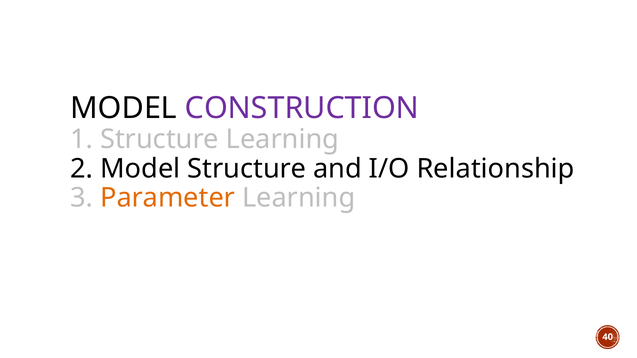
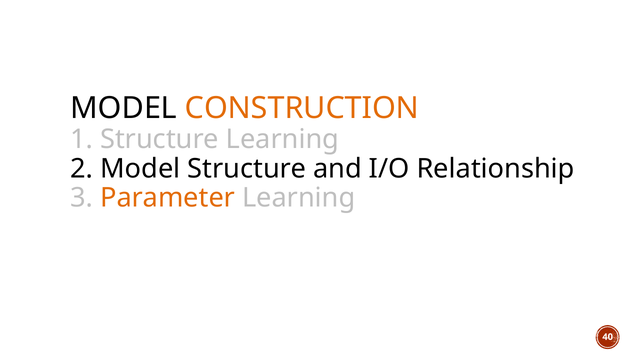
CONSTRUCTION colour: purple -> orange
